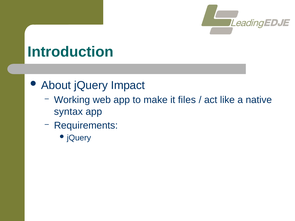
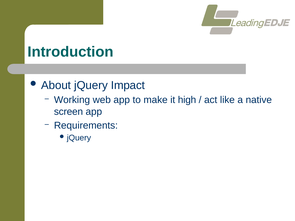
files: files -> high
syntax: syntax -> screen
